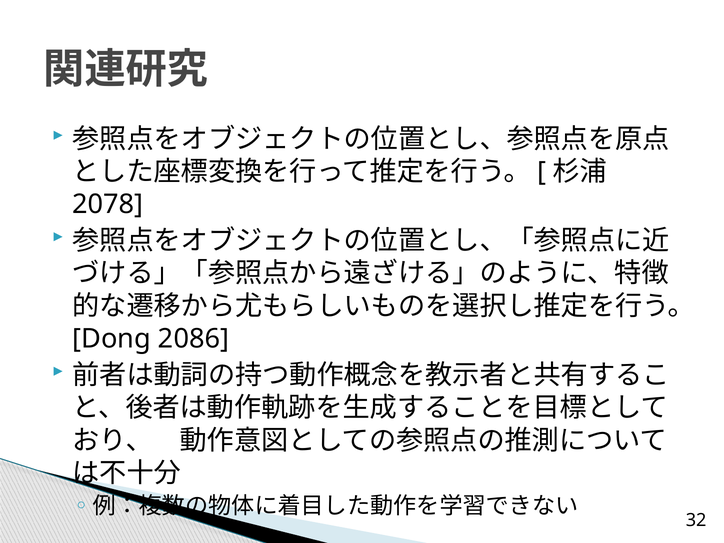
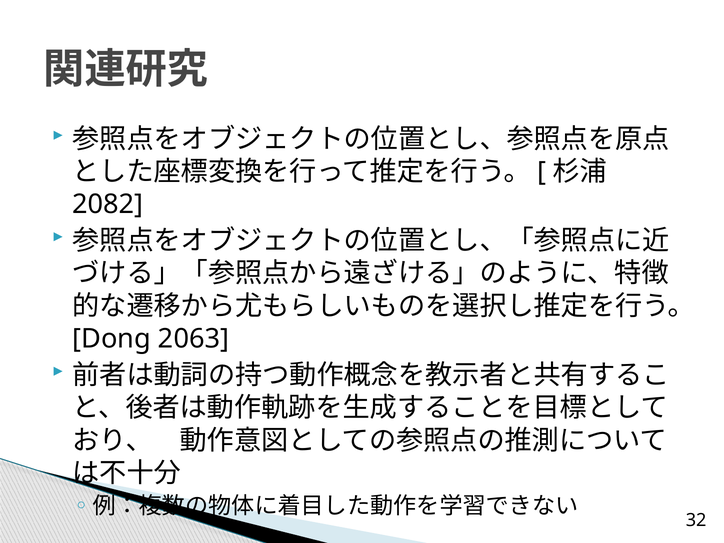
2078: 2078 -> 2082
2086: 2086 -> 2063
